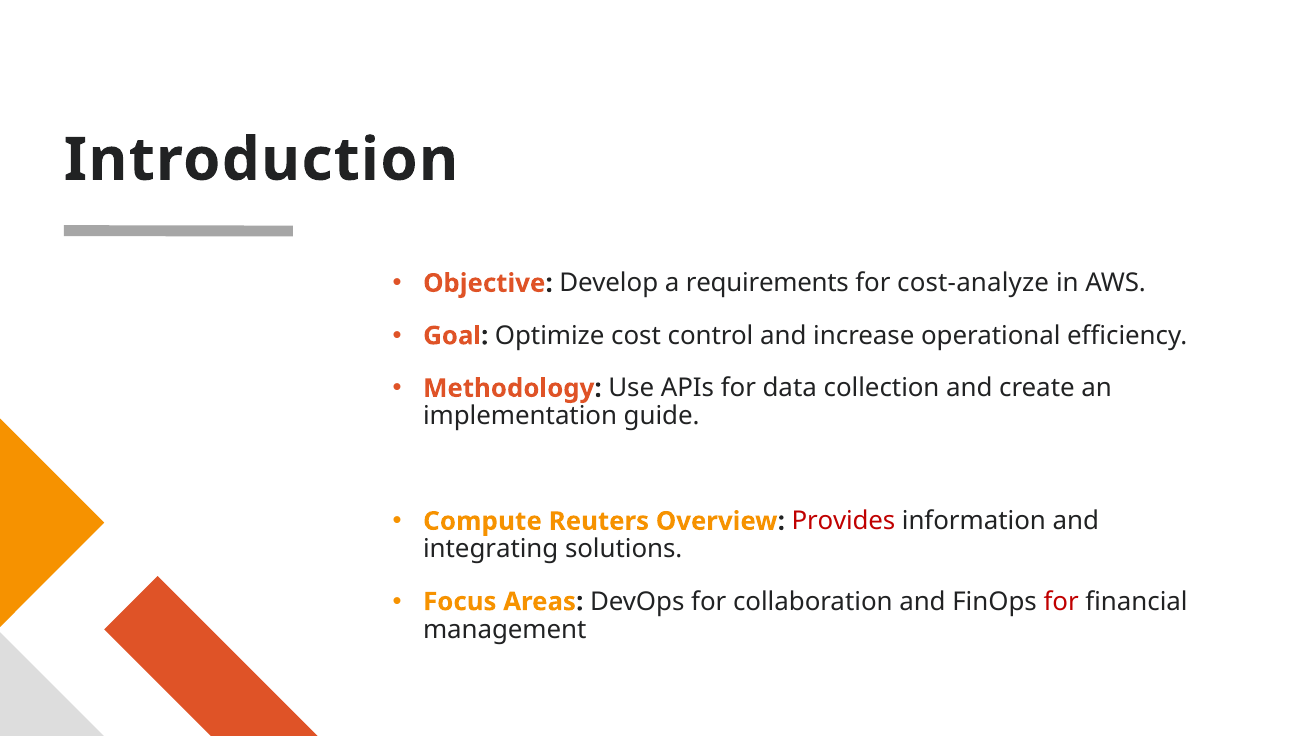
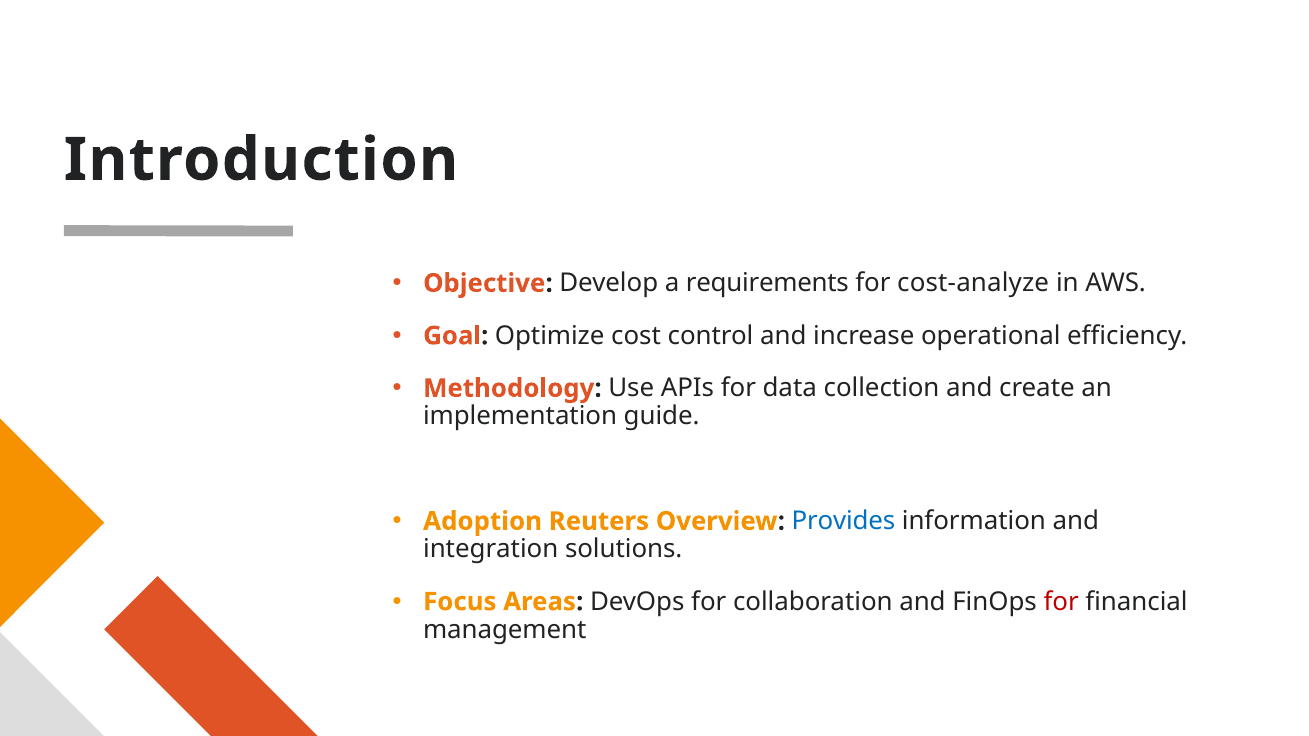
Compute: Compute -> Adoption
Provides colour: red -> blue
integrating: integrating -> integration
